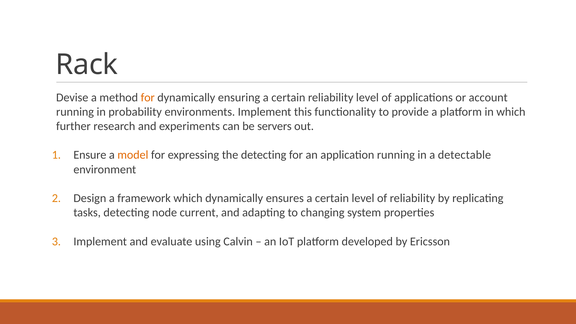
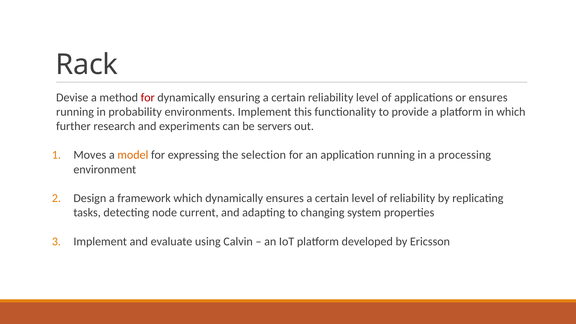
for at (148, 97) colour: orange -> red
or account: account -> ensures
Ensure: Ensure -> Moves
the detecting: detecting -> selection
detectable: detectable -> processing
